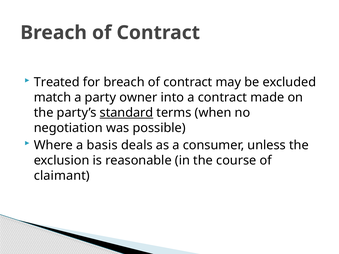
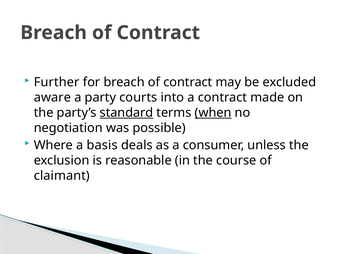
Treated: Treated -> Further
match: match -> aware
owner: owner -> courts
when underline: none -> present
